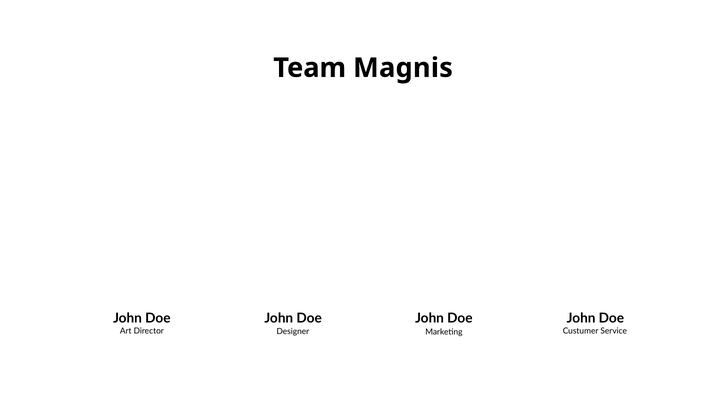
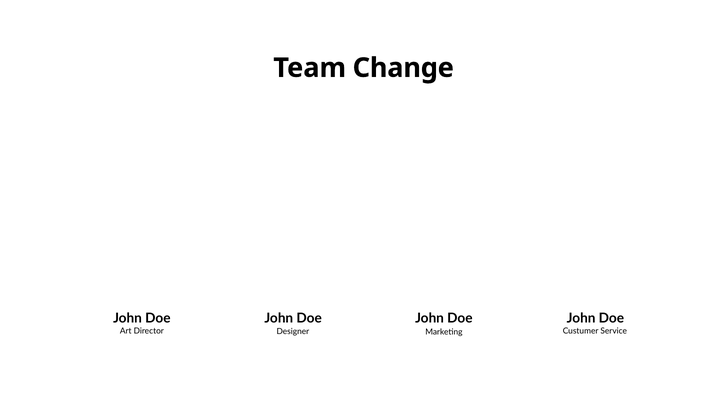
Magnis: Magnis -> Change
